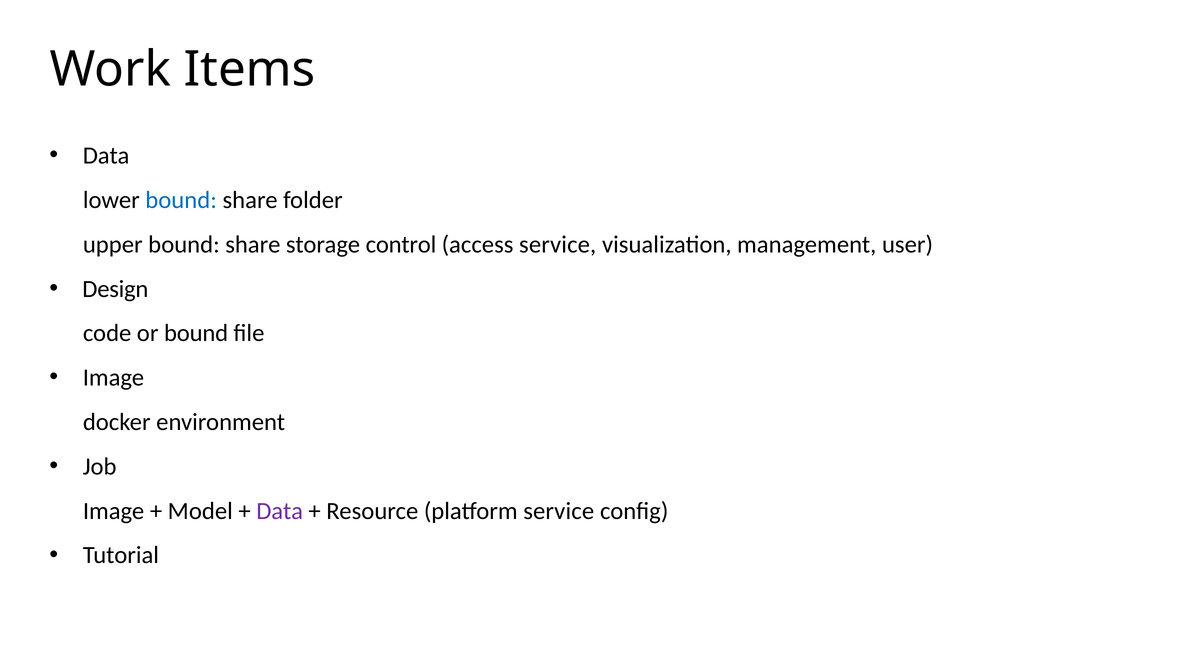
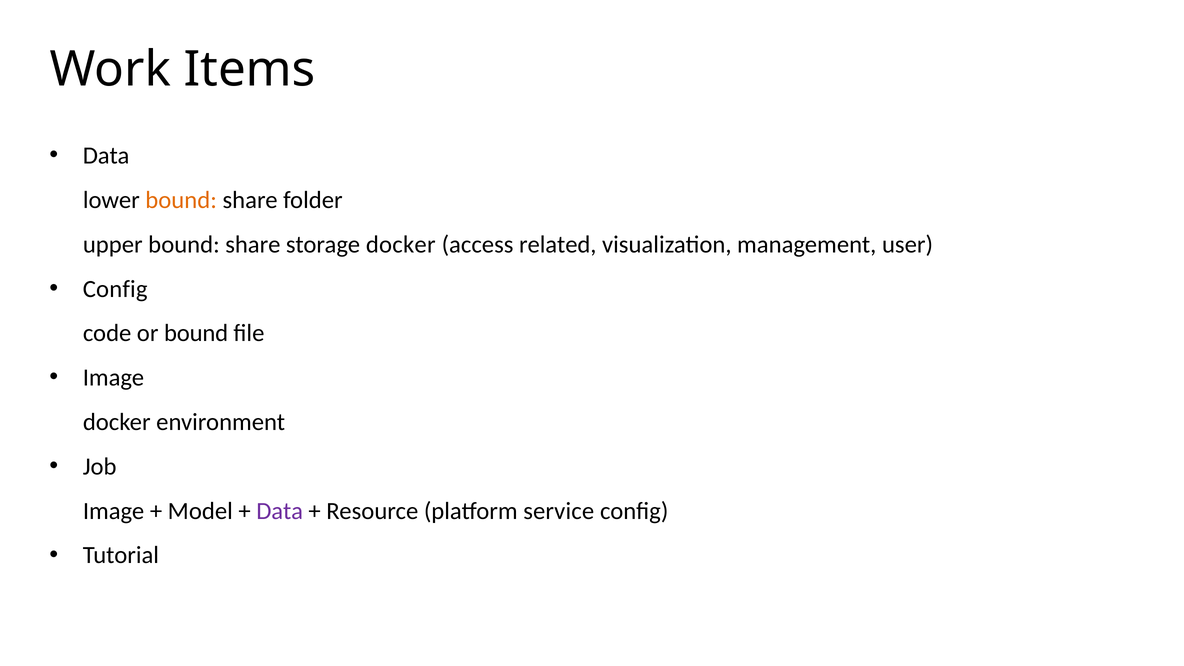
bound at (181, 200) colour: blue -> orange
storage control: control -> docker
access service: service -> related
Design at (115, 289): Design -> Config
